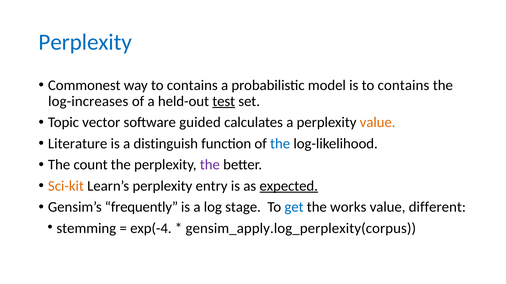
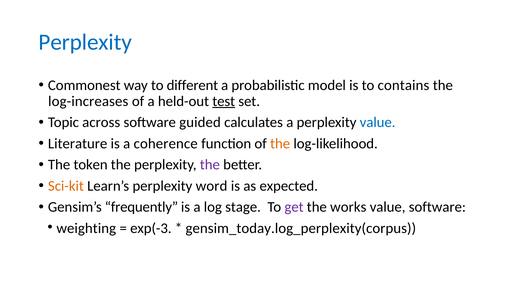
way to contains: contains -> different
vector: vector -> across
value at (378, 123) colour: orange -> blue
distinguish: distinguish -> coherence
the at (280, 144) colour: blue -> orange
count: count -> token
entry: entry -> word
expected underline: present -> none
get colour: blue -> purple
value different: different -> software
stemming: stemming -> weighting
exp(-4: exp(-4 -> exp(-3
gensim_apply.log_perplexity(corpus: gensim_apply.log_perplexity(corpus -> gensim_today.log_perplexity(corpus
